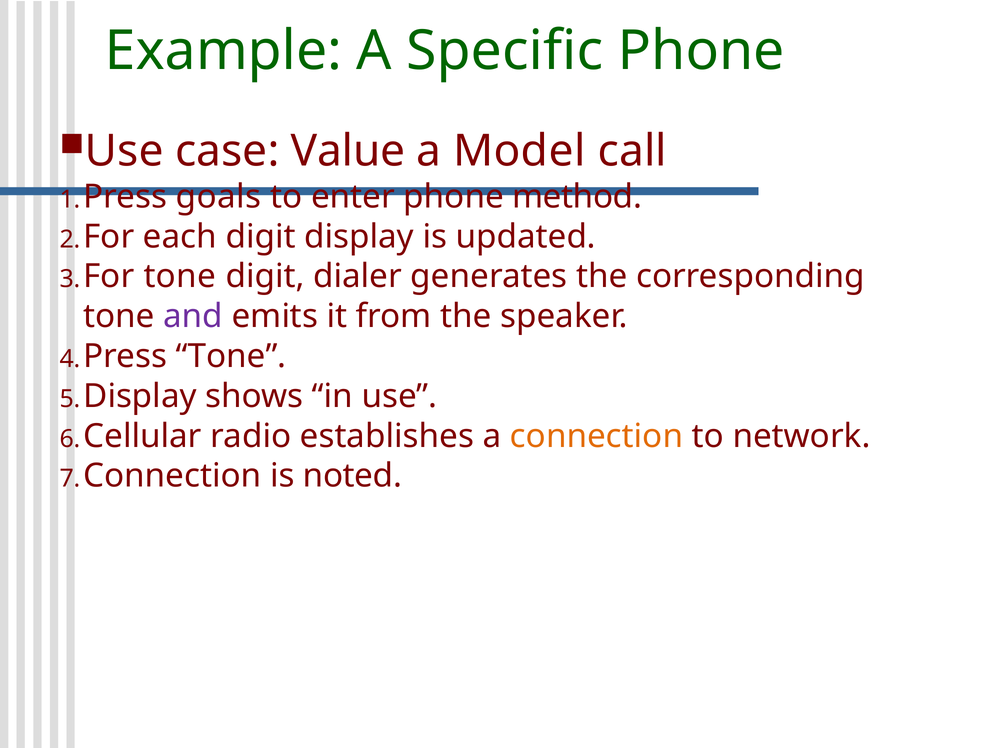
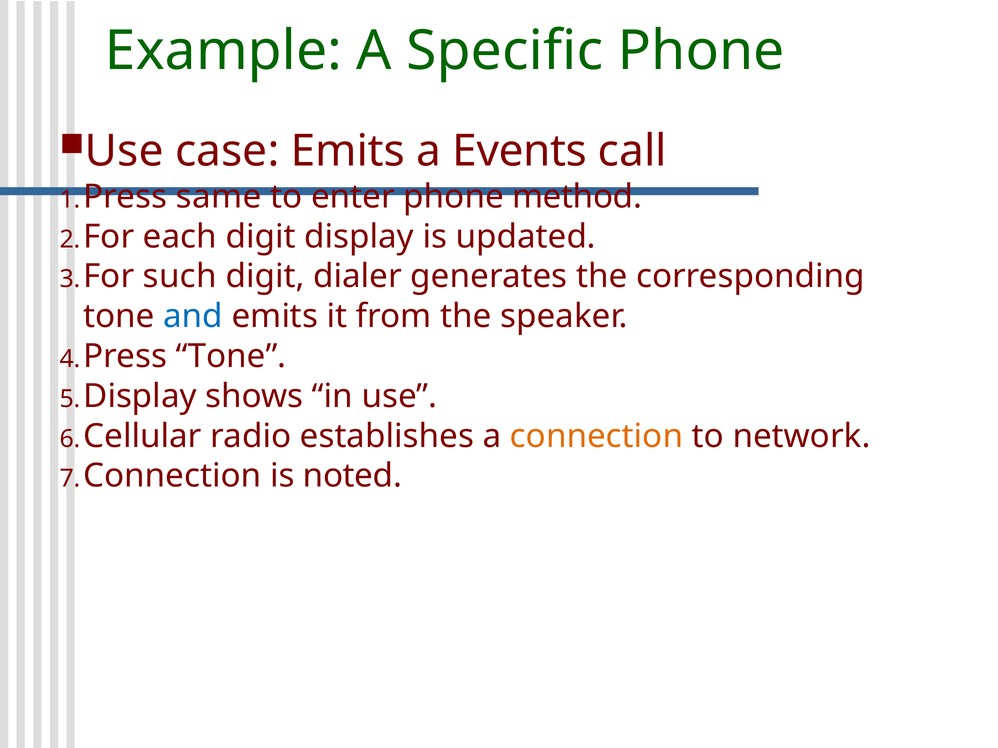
case Value: Value -> Emits
Model: Model -> Events
goals: goals -> same
For tone: tone -> such
and colour: purple -> blue
